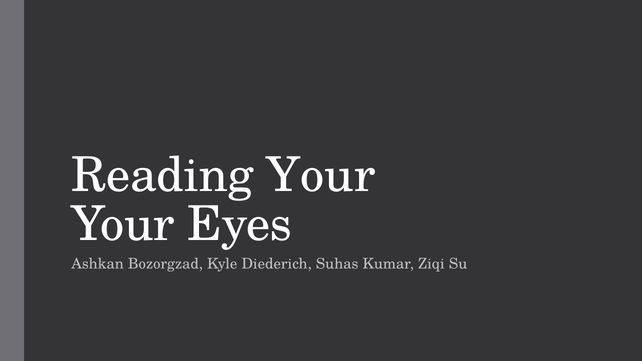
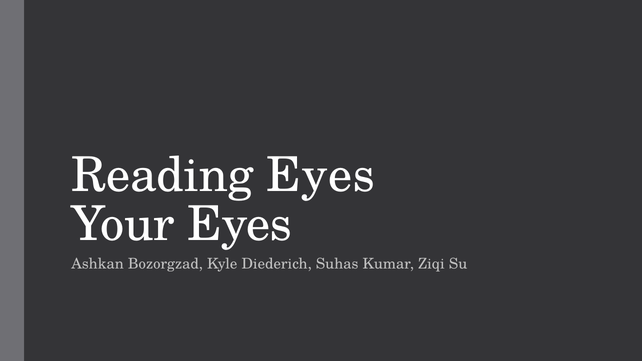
Reading Your: Your -> Eyes
